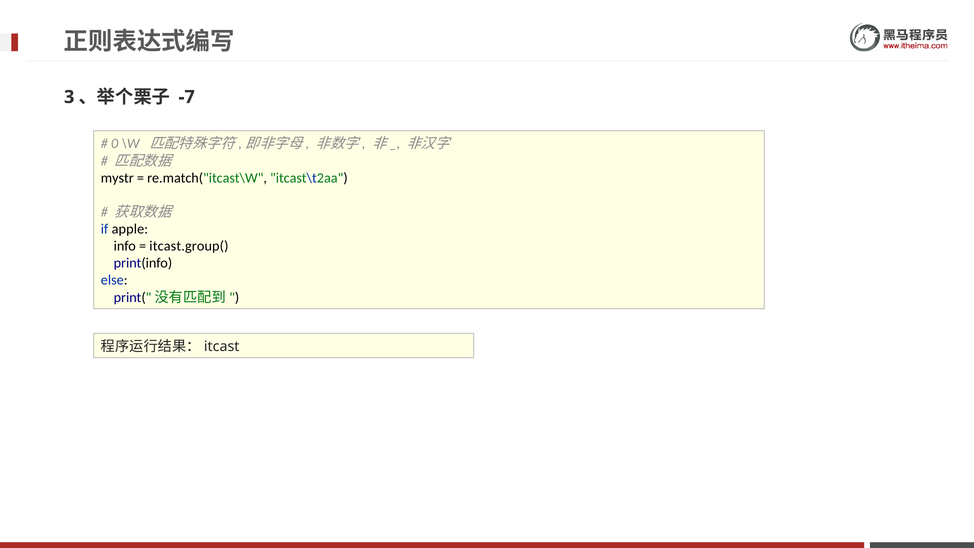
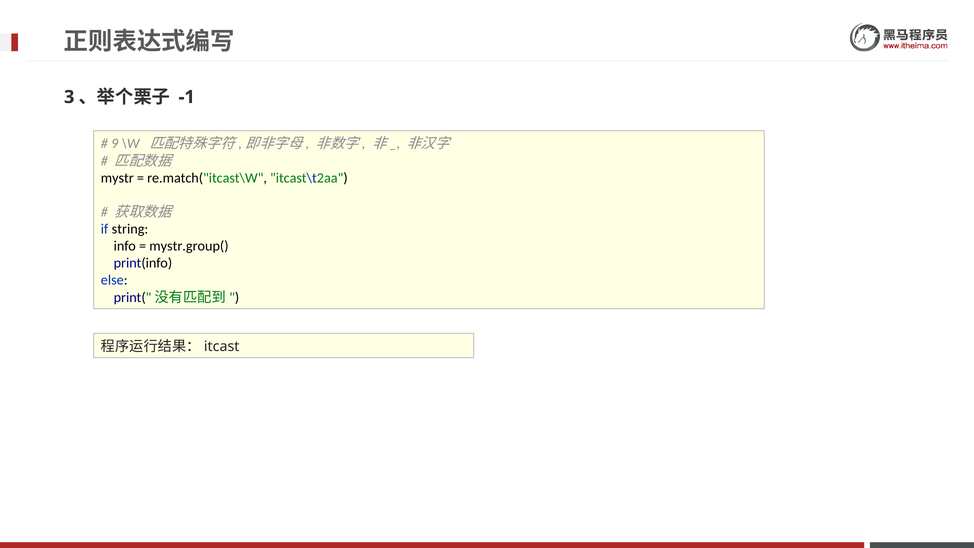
-7: -7 -> -1
0: 0 -> 9
apple: apple -> string
itcast.group(: itcast.group( -> mystr.group(
